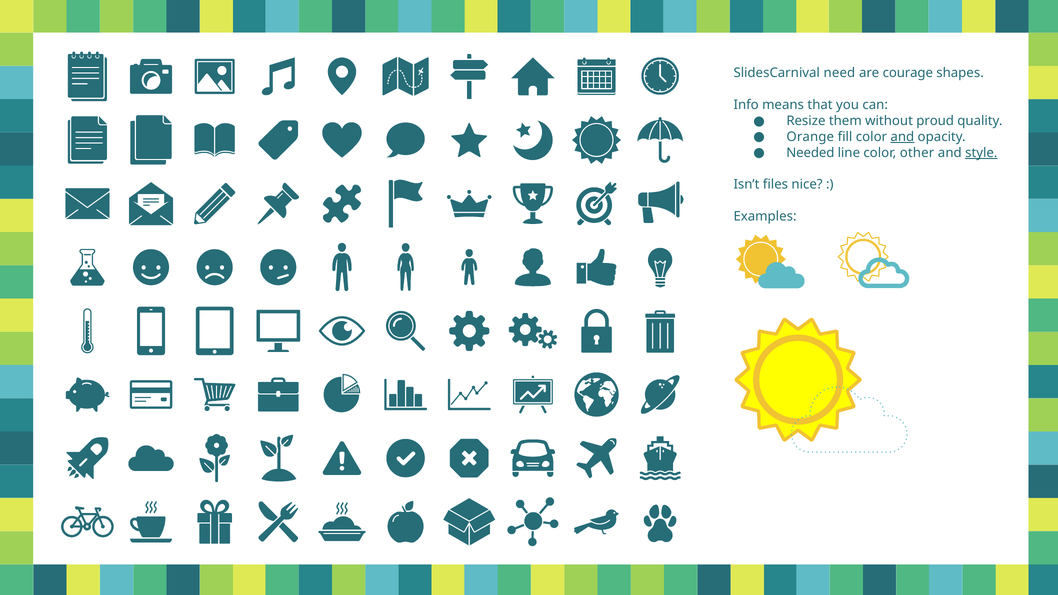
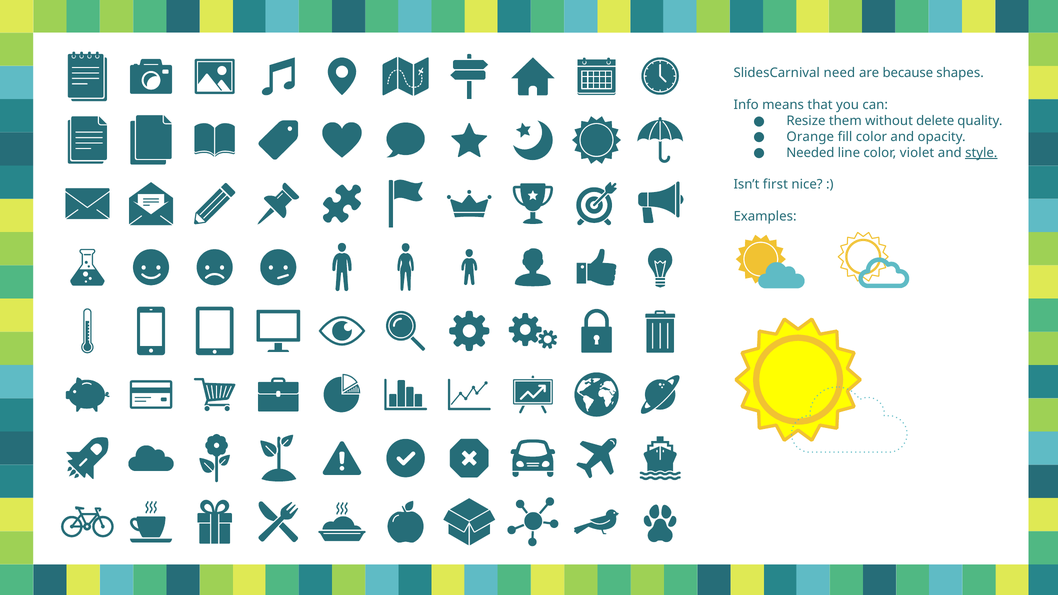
courage: courage -> because
proud: proud -> delete
and at (902, 137) underline: present -> none
other: other -> violet
files: files -> first
